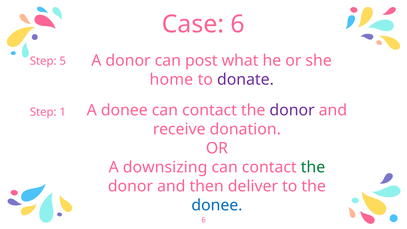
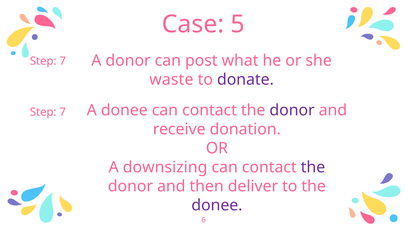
Case 6: 6 -> 5
5 at (63, 61): 5 -> 7
home: home -> waste
1 at (63, 112): 1 -> 7
the at (313, 167) colour: green -> purple
donee at (217, 205) colour: blue -> purple
